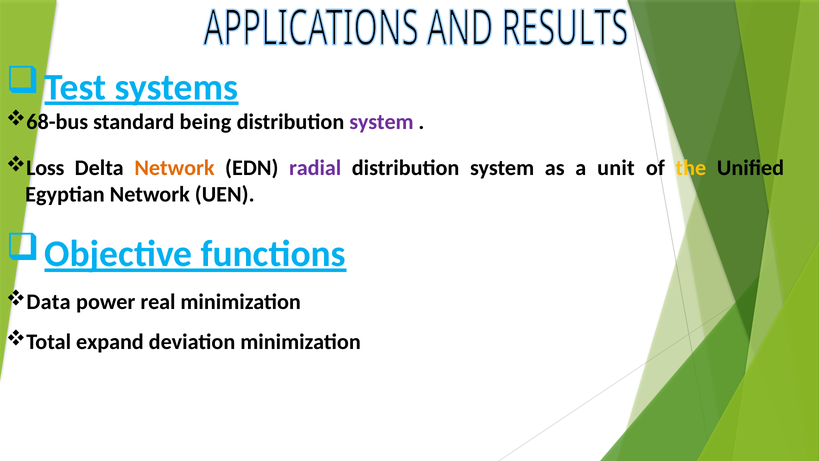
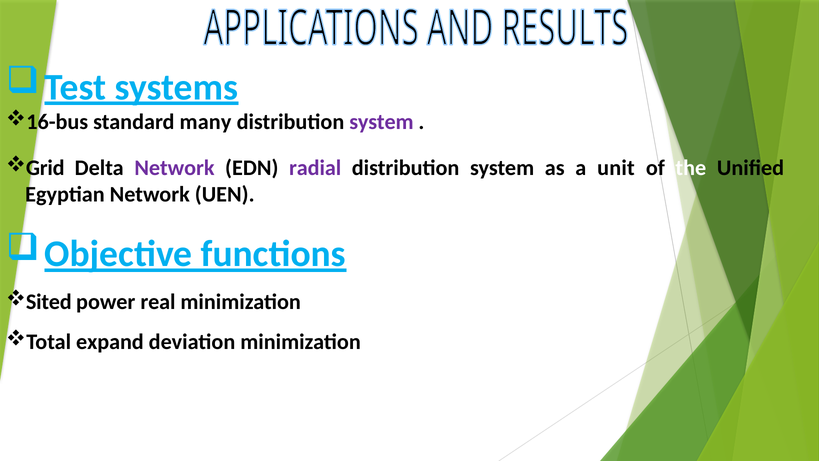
68-bus: 68-bus -> 16-bus
being: being -> many
Loss: Loss -> Grid
Network at (174, 168) colour: orange -> purple
the colour: yellow -> white
Data: Data -> Sited
